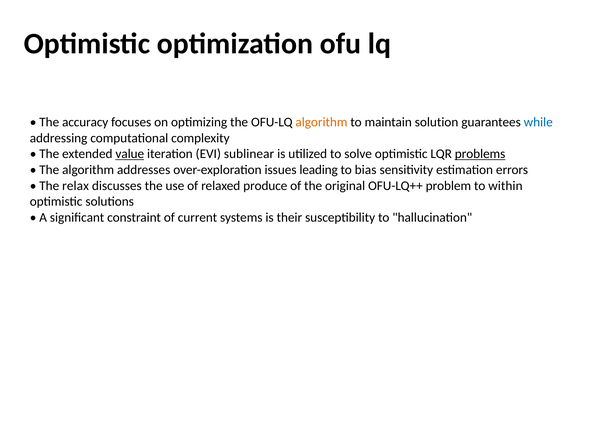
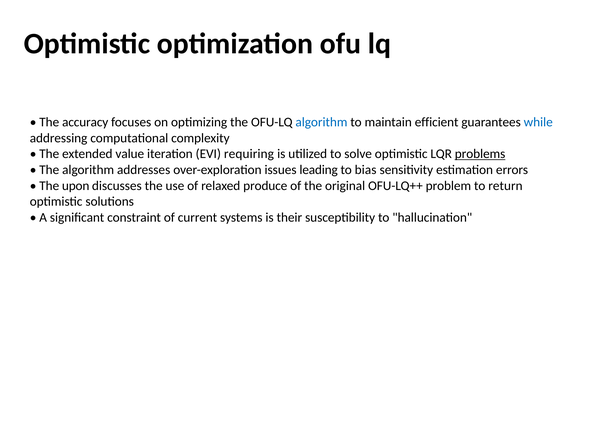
algorithm at (321, 122) colour: orange -> blue
solution: solution -> efficient
value underline: present -> none
sublinear: sublinear -> requiring
relax: relax -> upon
within: within -> return
